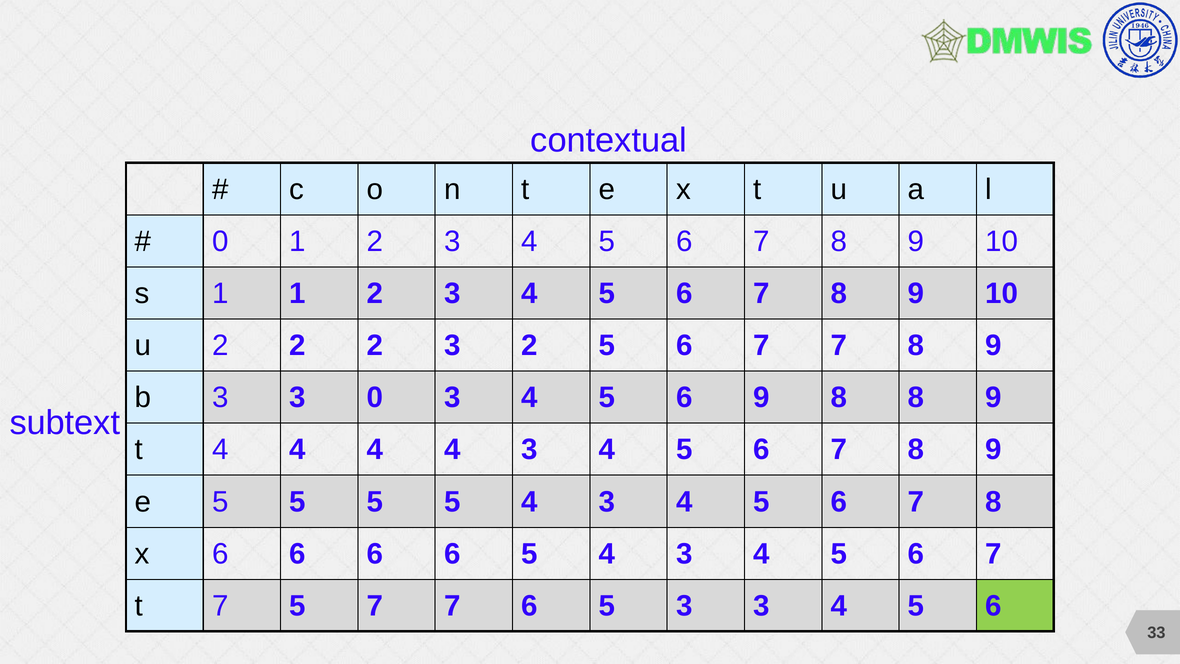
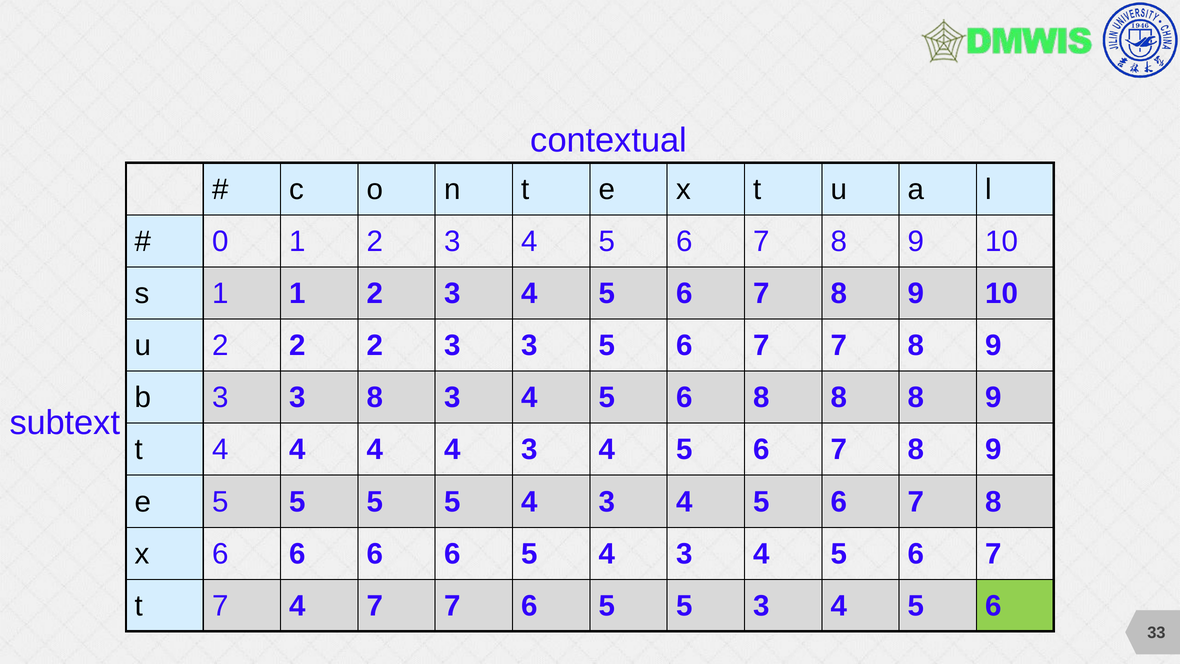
2 3 2: 2 -> 3
3 0: 0 -> 8
6 9: 9 -> 8
7 5: 5 -> 4
6 5 3: 3 -> 5
